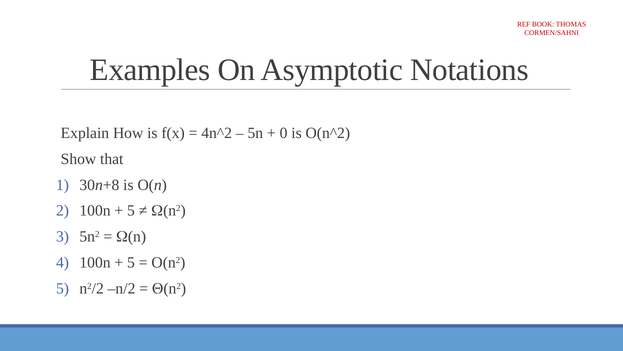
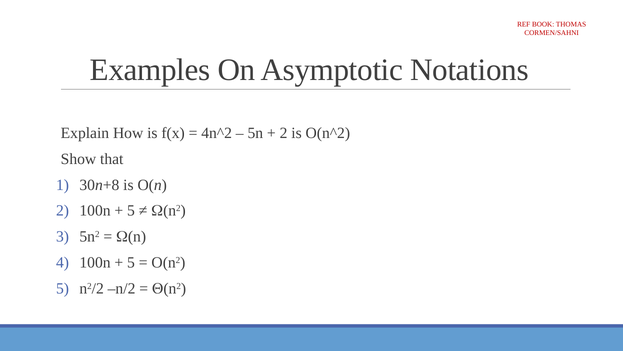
0 at (284, 133): 0 -> 2
